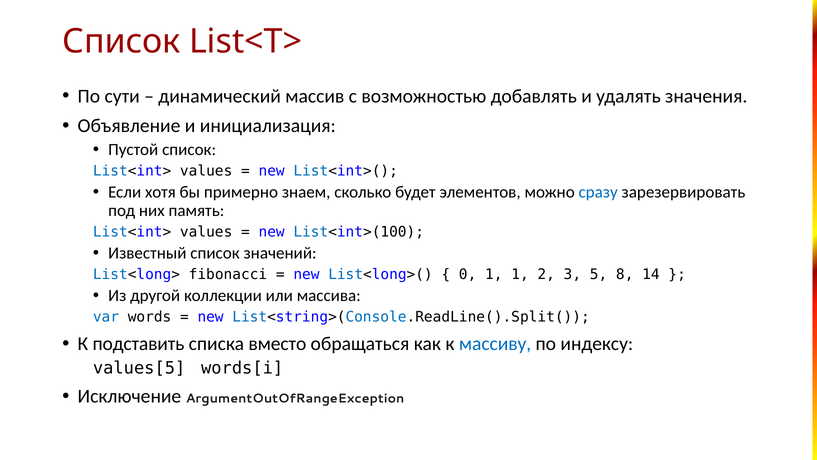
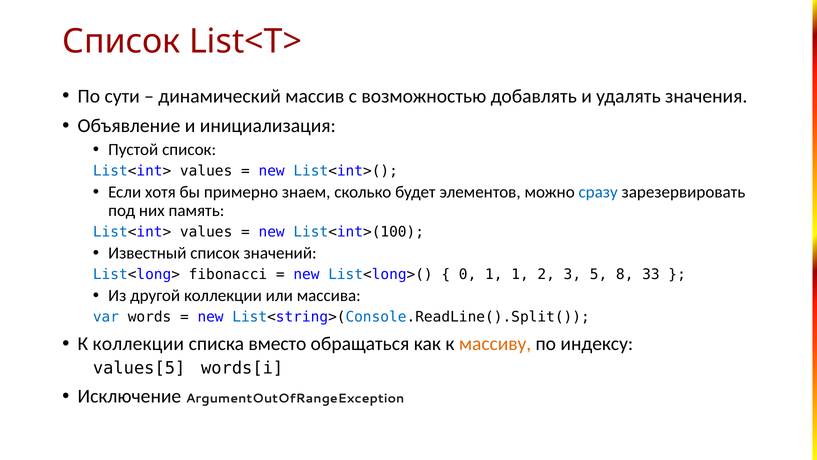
14: 14 -> 33
К подставить: подставить -> коллекции
массиву colour: blue -> orange
